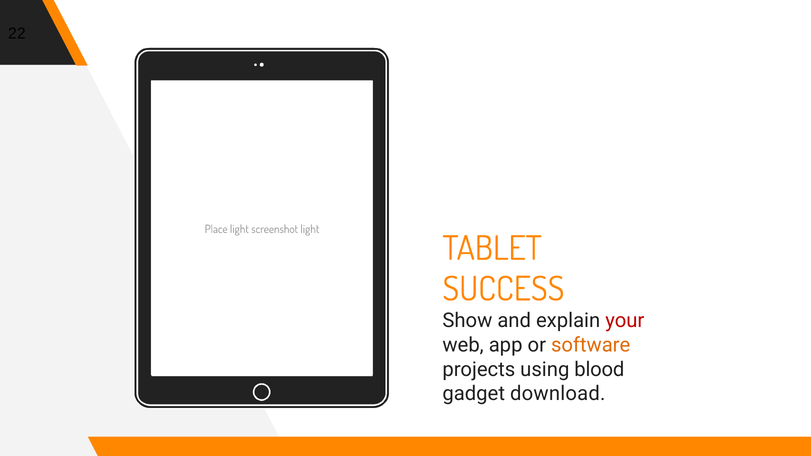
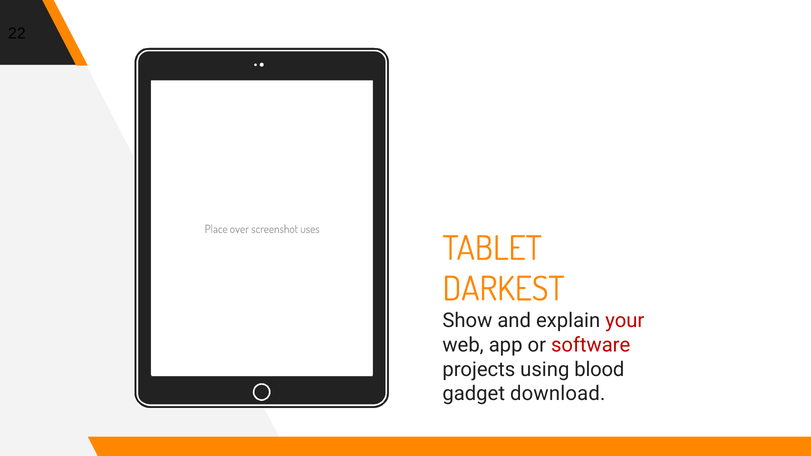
Place light: light -> over
screenshot light: light -> uses
SUCCESS: SUCCESS -> DARKEST
software colour: orange -> red
